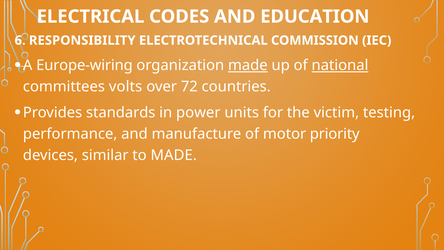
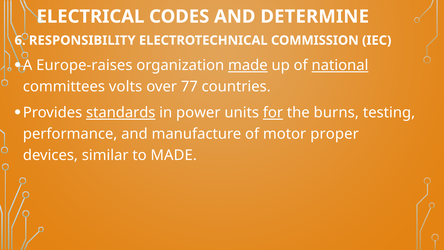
EDUCATION: EDUCATION -> DETERMINE
Europe-wiring: Europe-wiring -> Europe-raises
72: 72 -> 77
standards underline: none -> present
for underline: none -> present
victim: victim -> burns
priority: priority -> proper
